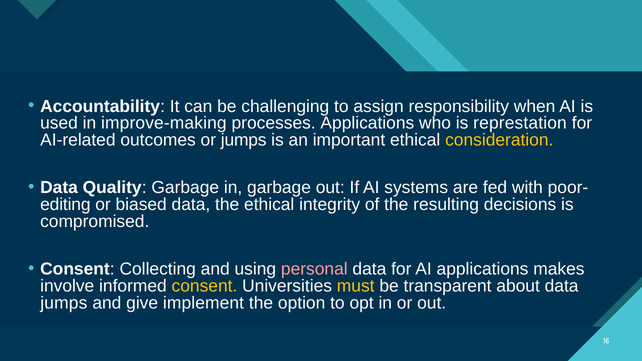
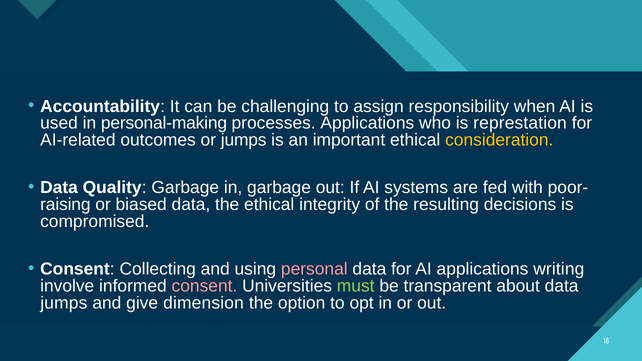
improve-making: improve-making -> personal-making
editing: editing -> raising
makes: makes -> writing
consent at (204, 286) colour: yellow -> pink
must colour: yellow -> light green
implement: implement -> dimension
